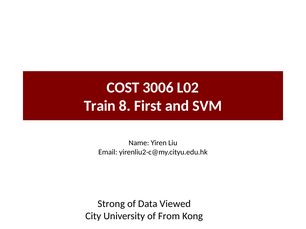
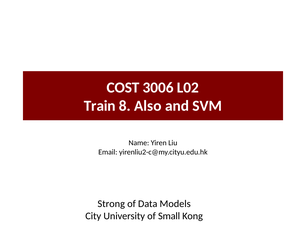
First: First -> Also
Viewed: Viewed -> Models
From: From -> Small
